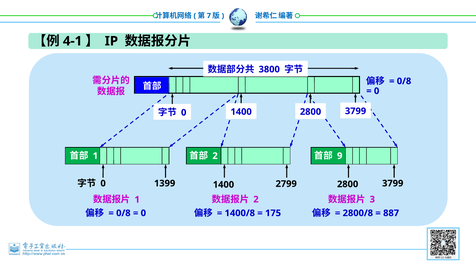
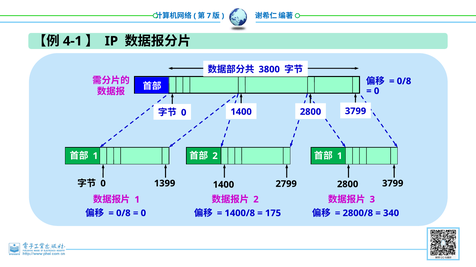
9 at (340, 156): 9 -> 1
887: 887 -> 340
